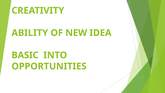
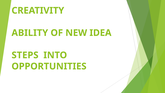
BASIC: BASIC -> STEPS
